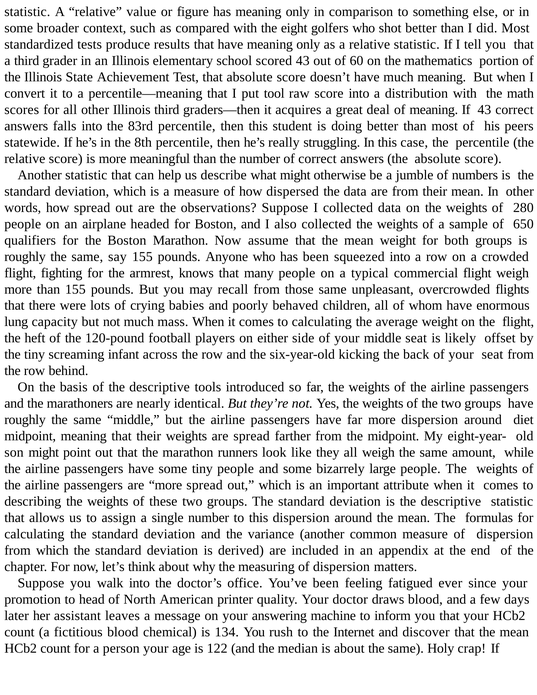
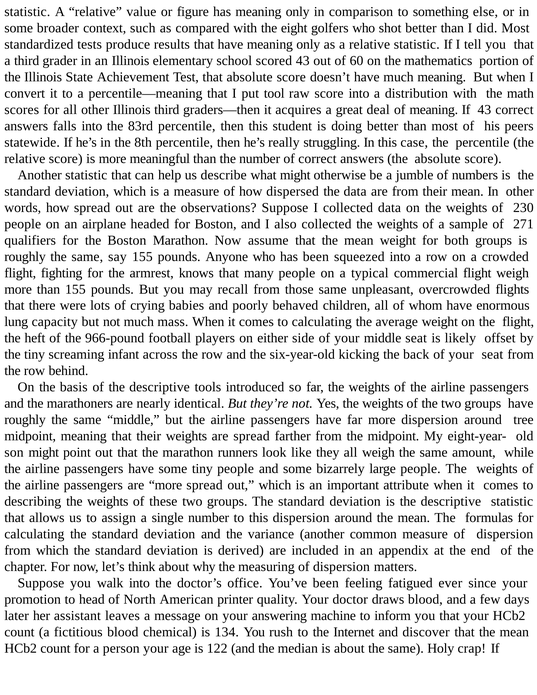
280: 280 -> 230
650: 650 -> 271
120-pound: 120-pound -> 966-pound
diet: diet -> tree
